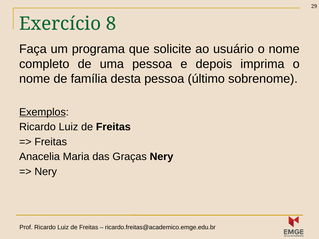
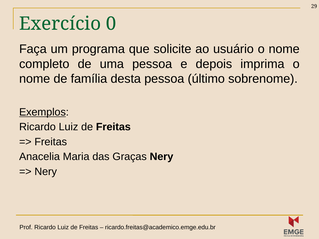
8: 8 -> 0
